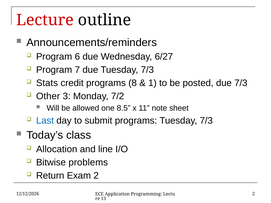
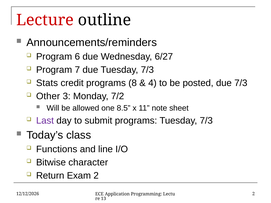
1: 1 -> 4
Last colour: blue -> purple
Allocation: Allocation -> Functions
problems: problems -> character
